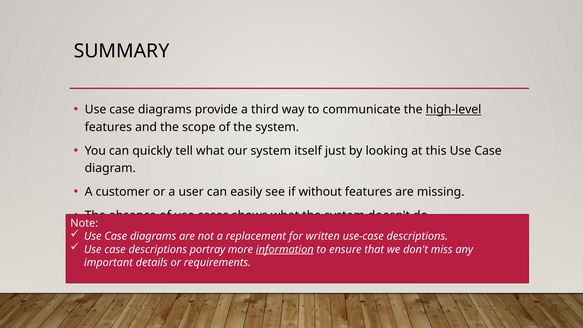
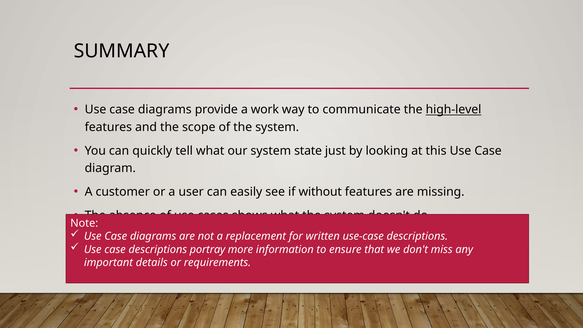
third: third -> work
itself: itself -> state
information underline: present -> none
